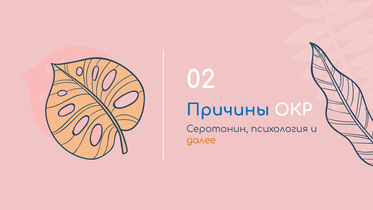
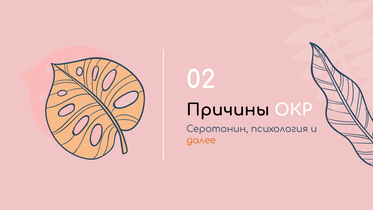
Причины colour: blue -> black
